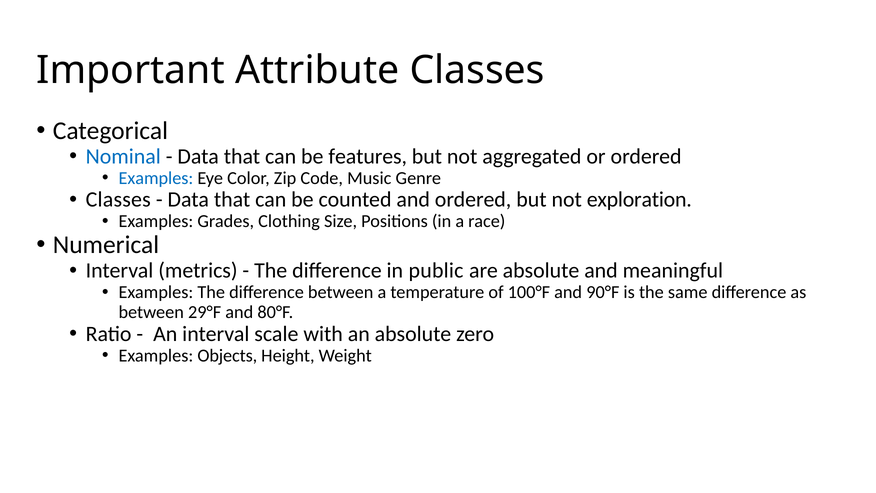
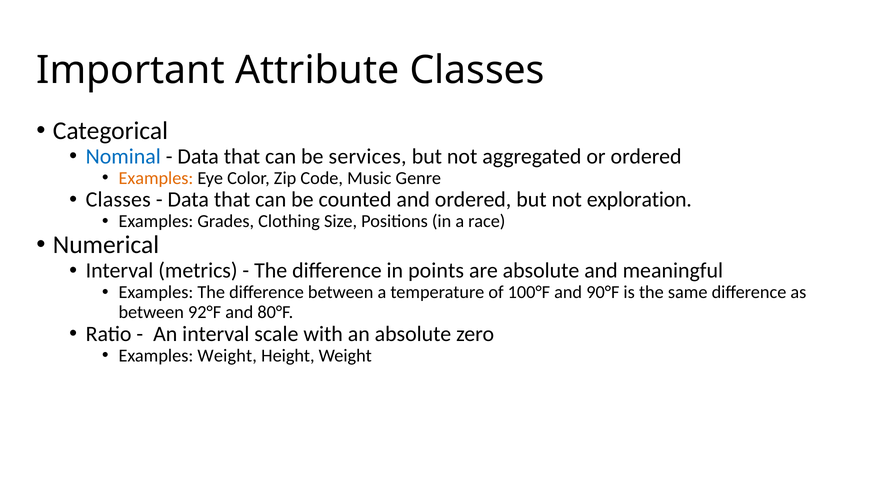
features: features -> services
Examples at (156, 178) colour: blue -> orange
public: public -> points
29°F: 29°F -> 92°F
Examples Objects: Objects -> Weight
